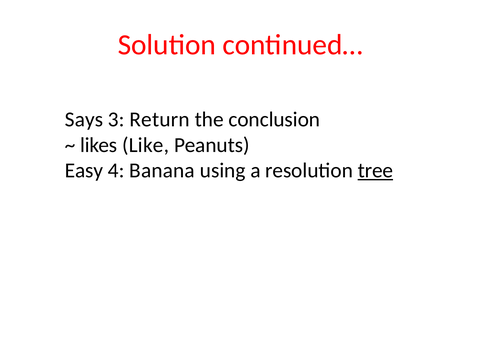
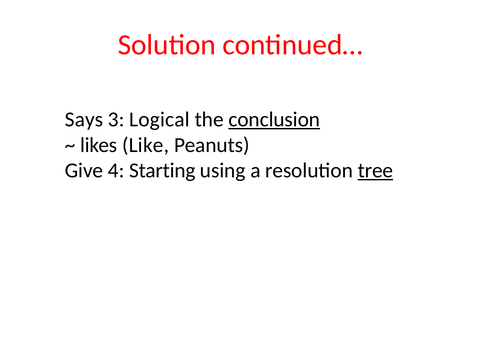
Return: Return -> Logical
conclusion underline: none -> present
Easy: Easy -> Give
Banana: Banana -> Starting
